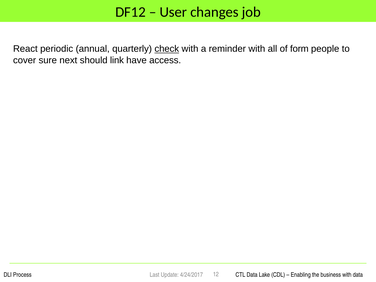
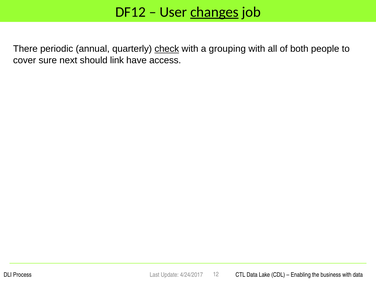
changes underline: none -> present
React: React -> There
reminder: reminder -> grouping
form: form -> both
